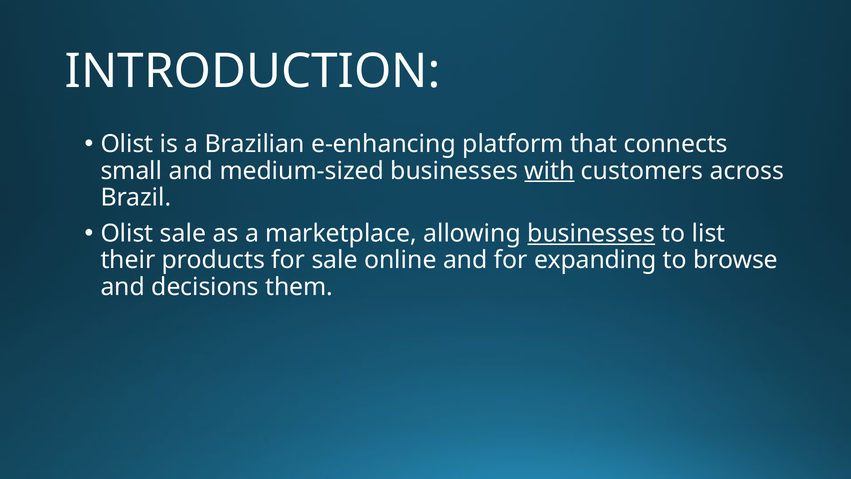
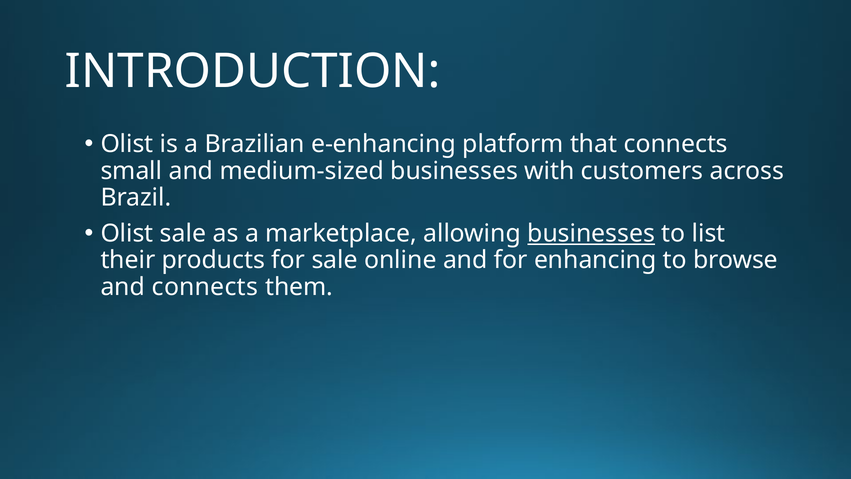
with underline: present -> none
expanding: expanding -> enhancing
and decisions: decisions -> connects
